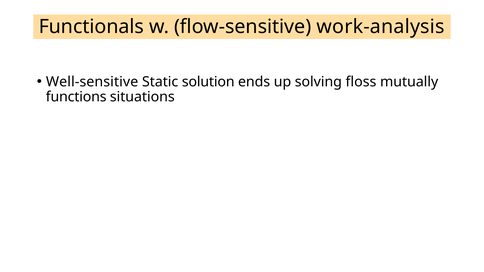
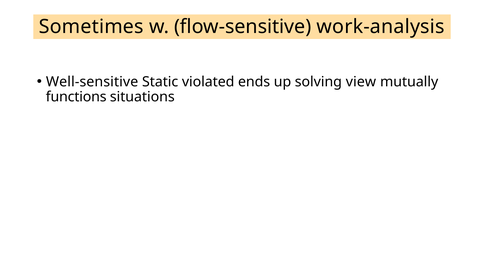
Functionals: Functionals -> Sometimes
solution: solution -> violated
floss: floss -> view
